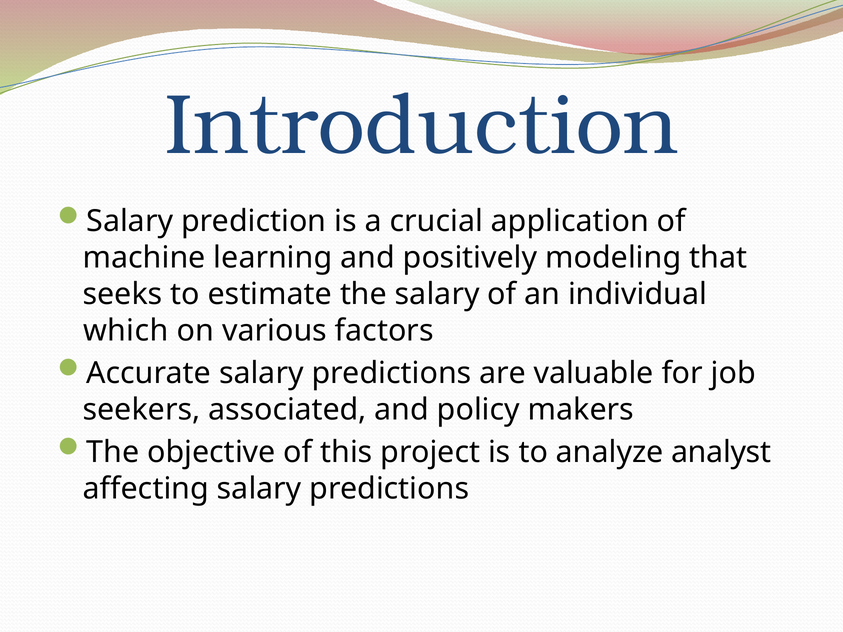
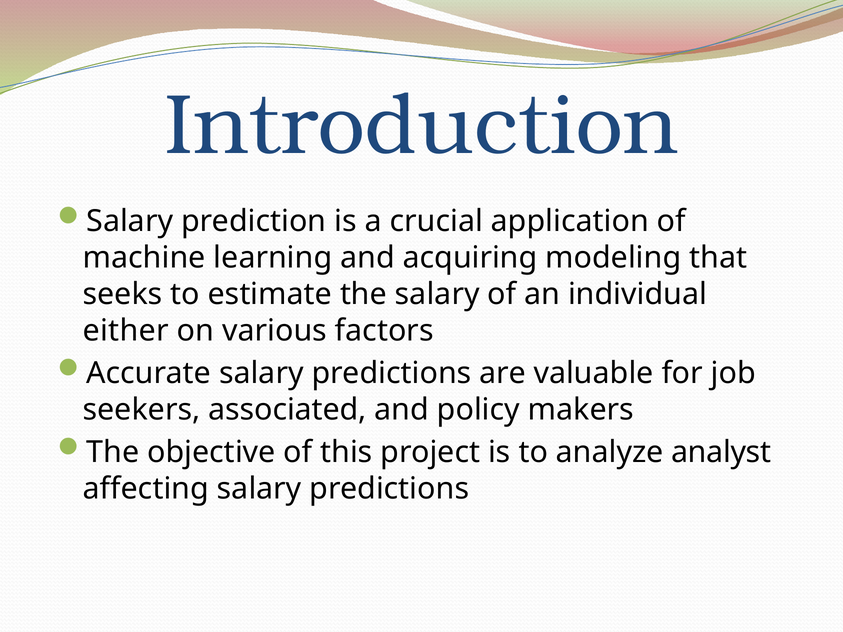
positively: positively -> acquiring
which: which -> either
